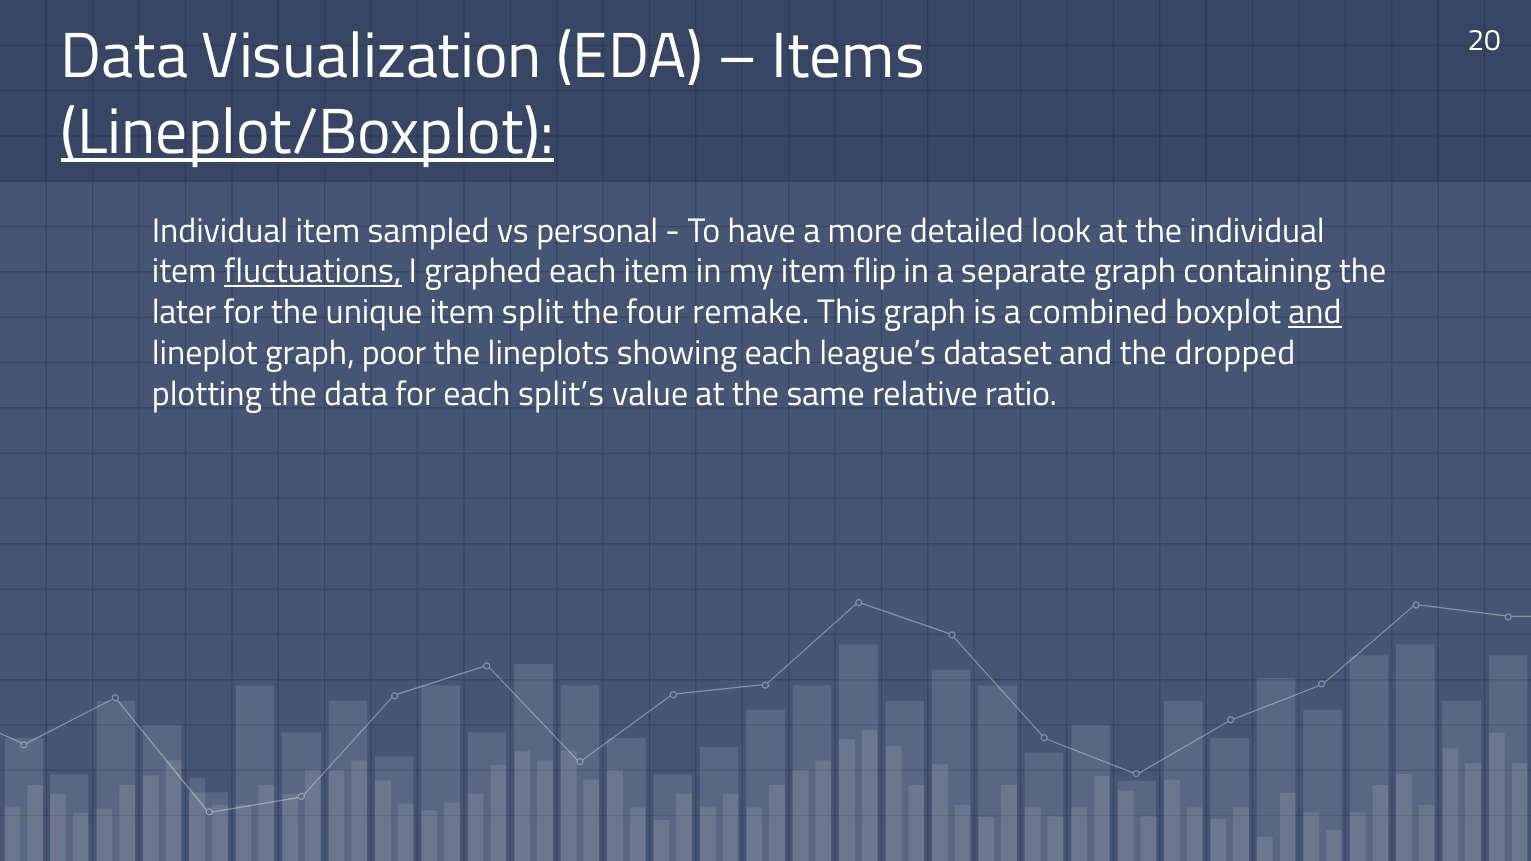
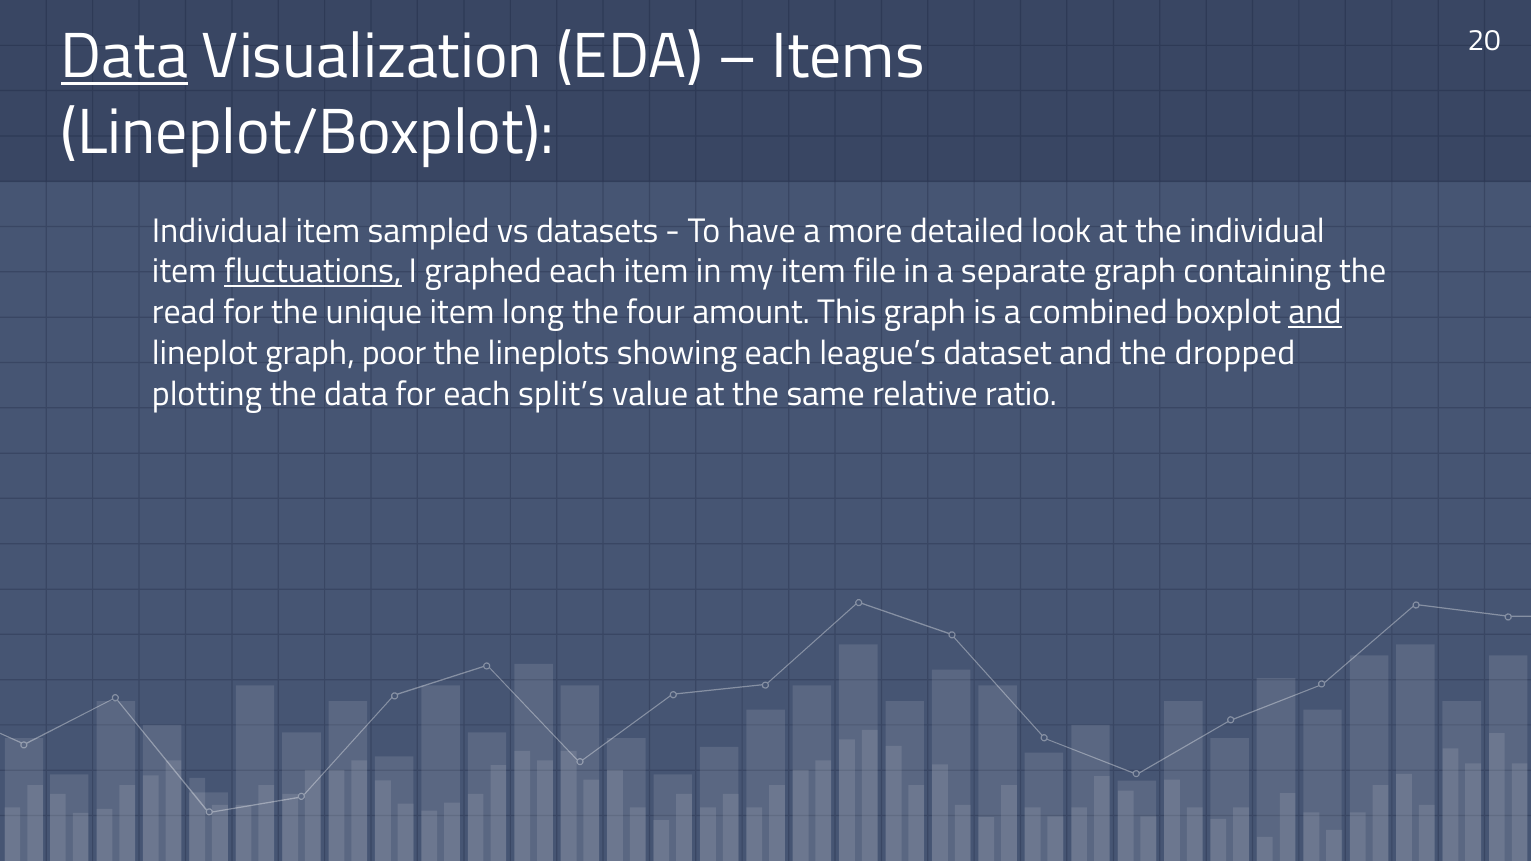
Data at (124, 56) underline: none -> present
Lineplot/Boxplot underline: present -> none
personal: personal -> datasets
flip: flip -> file
later: later -> read
split: split -> long
remake: remake -> amount
